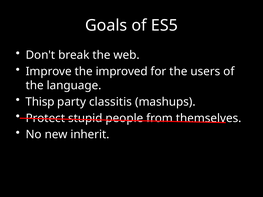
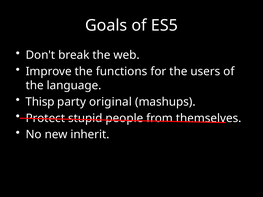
improved: improved -> functions
classitis: classitis -> original
